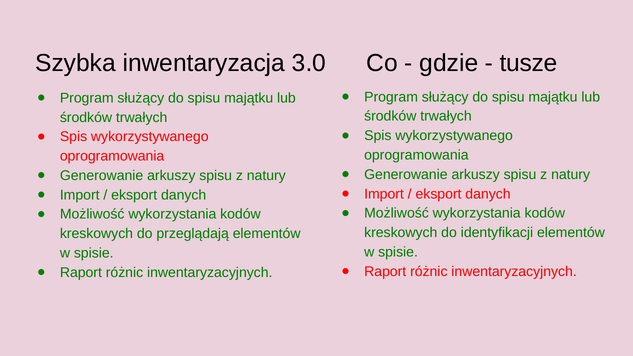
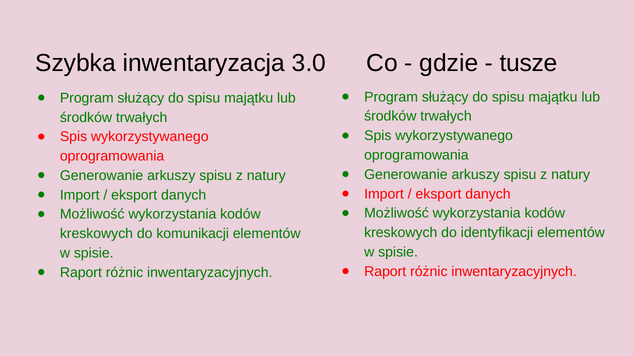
przeglądają: przeglądają -> komunikacji
